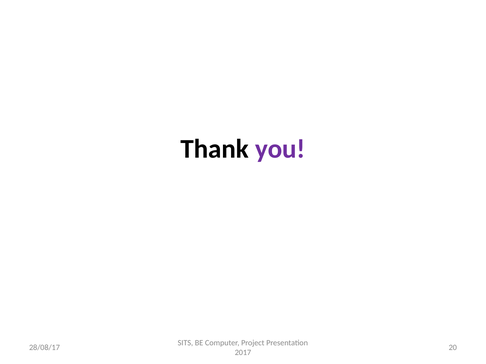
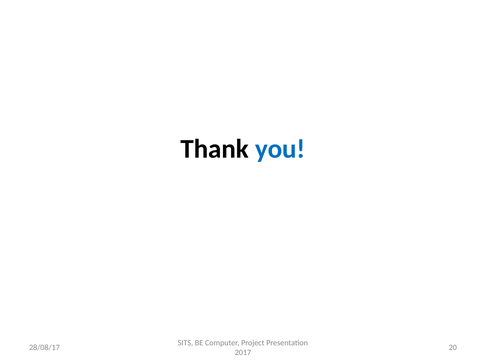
you colour: purple -> blue
